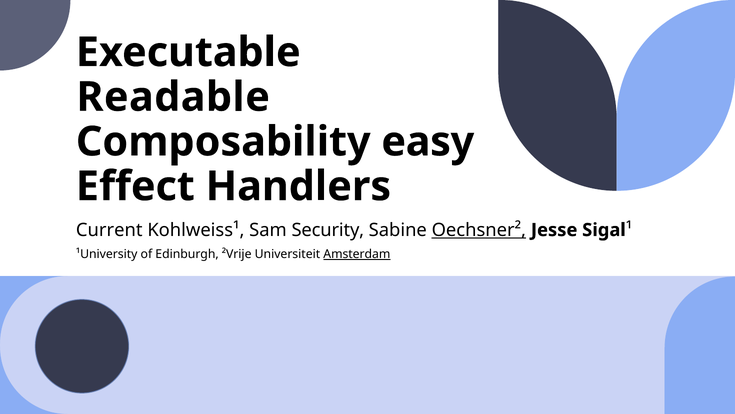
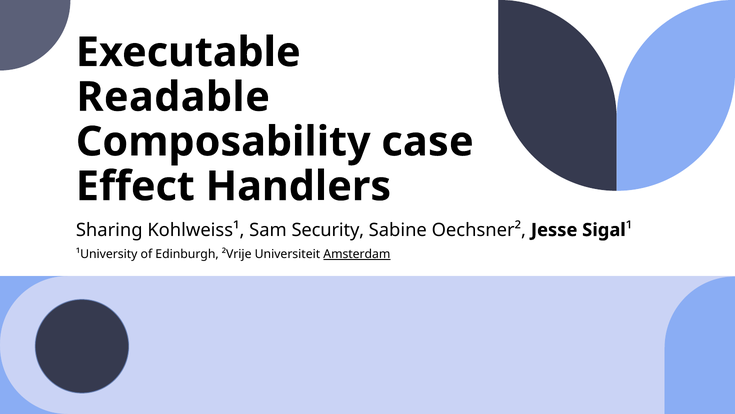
easy: easy -> case
Current: Current -> Sharing
Oechsner² underline: present -> none
